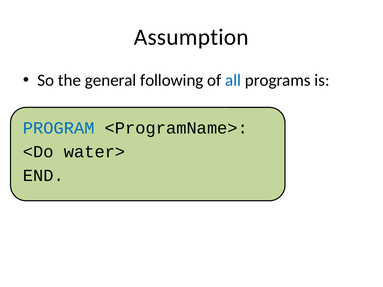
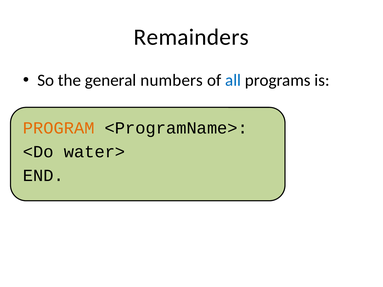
Assumption: Assumption -> Remainders
following: following -> numbers
PROGRAM colour: blue -> orange
